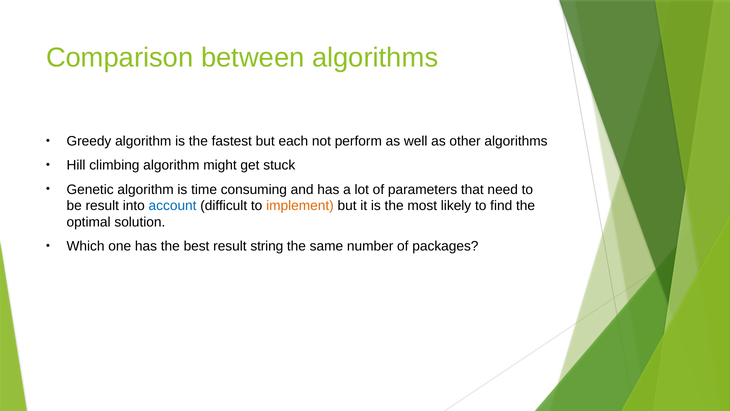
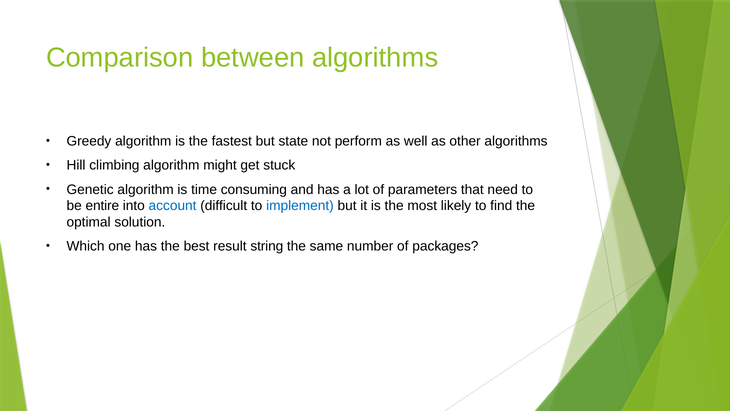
each: each -> state
be result: result -> entire
implement colour: orange -> blue
